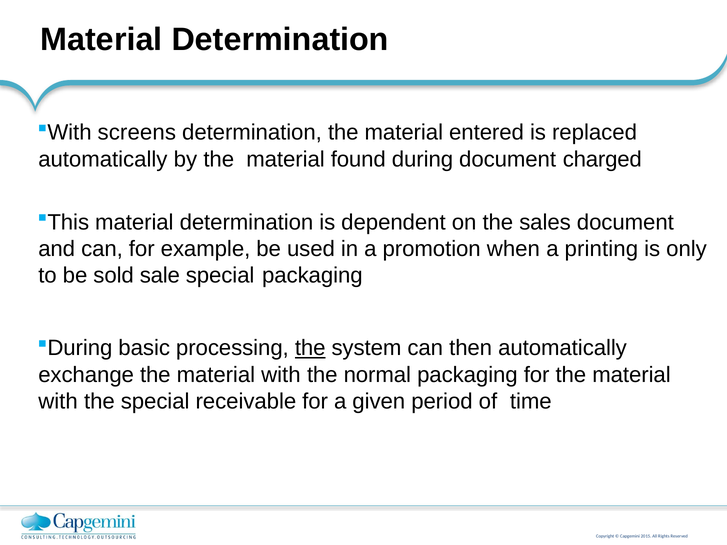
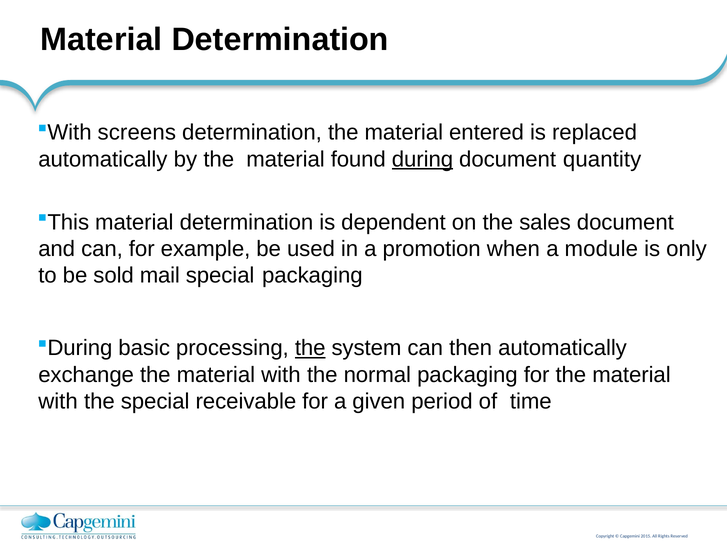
during underline: none -> present
charged: charged -> quantity
printing: printing -> module
sale: sale -> mail
